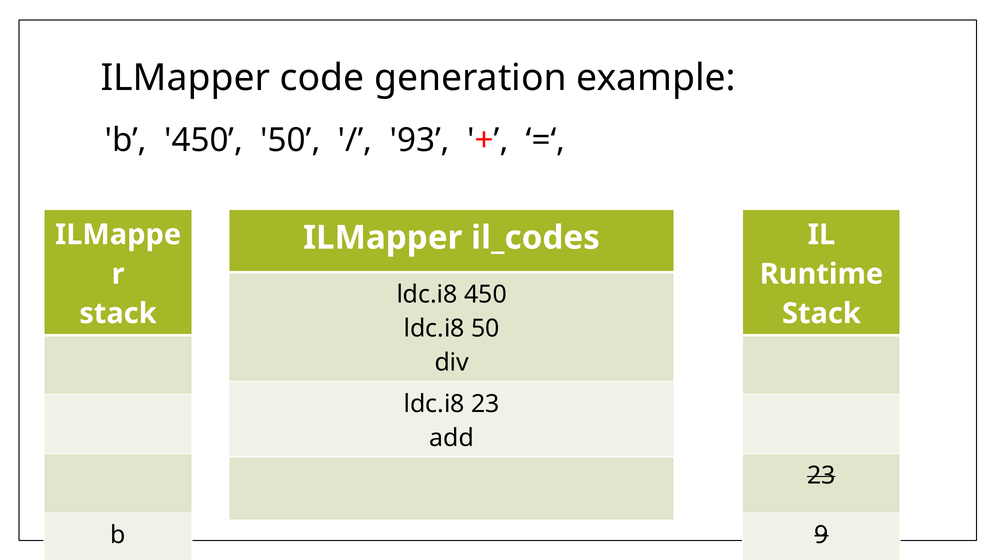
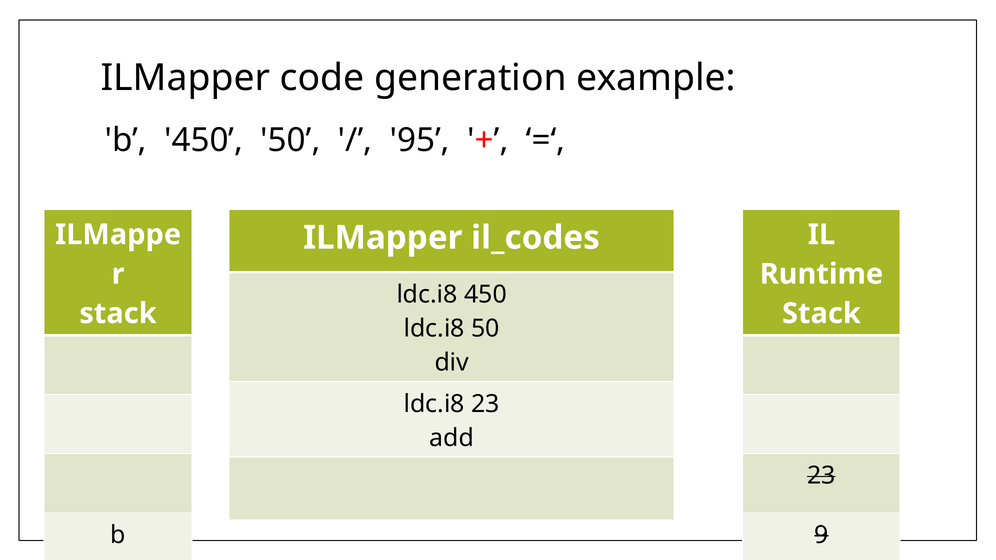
93: 93 -> 95
